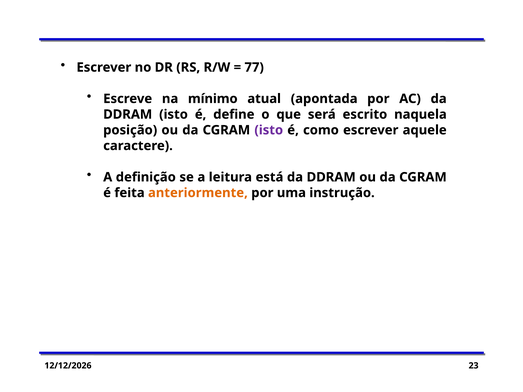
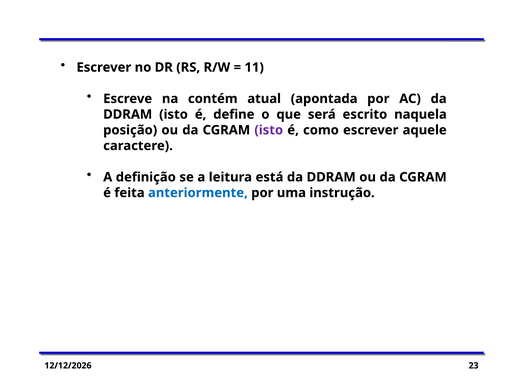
77: 77 -> 11
mínimo: mínimo -> contém
anteriormente colour: orange -> blue
